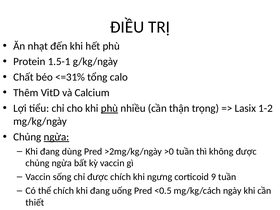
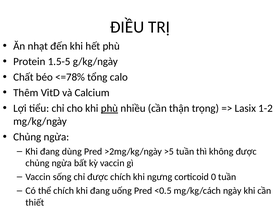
1.5-1: 1.5-1 -> 1.5-5
<=31%: <=31% -> <=78%
ngừa at (56, 137) underline: present -> none
>0: >0 -> >5
9: 9 -> 0
